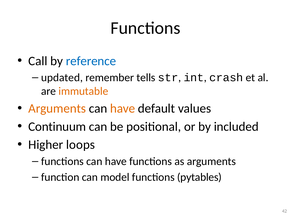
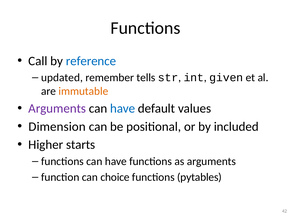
crash: crash -> given
Arguments at (57, 109) colour: orange -> purple
have at (123, 109) colour: orange -> blue
Continuum: Continuum -> Dimension
loops: loops -> starts
model: model -> choice
